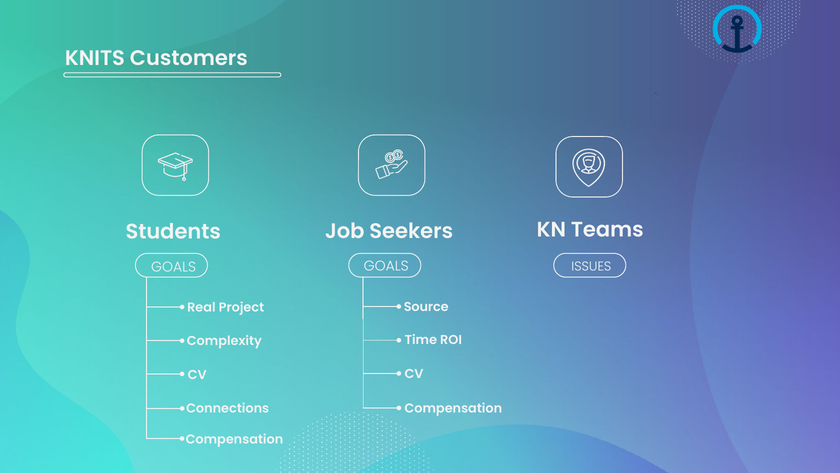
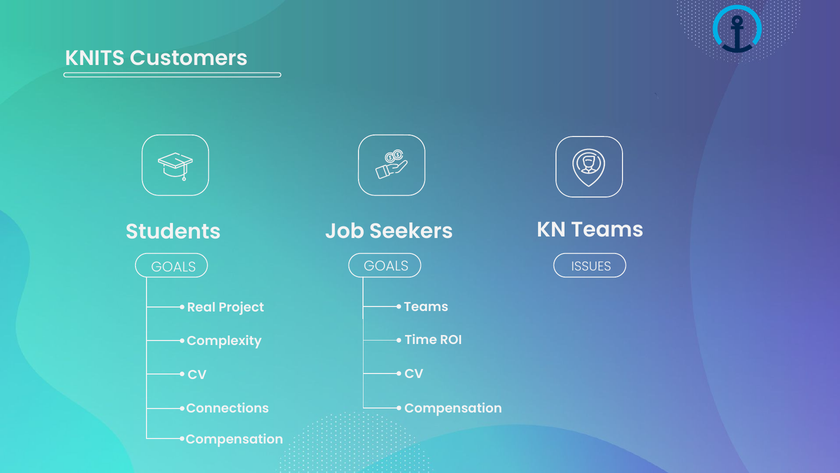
Source at (426, 307): Source -> Teams
